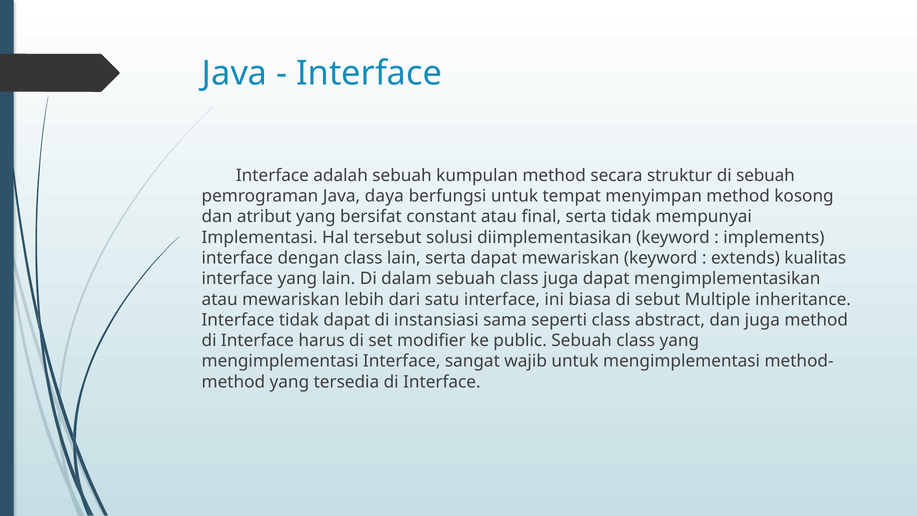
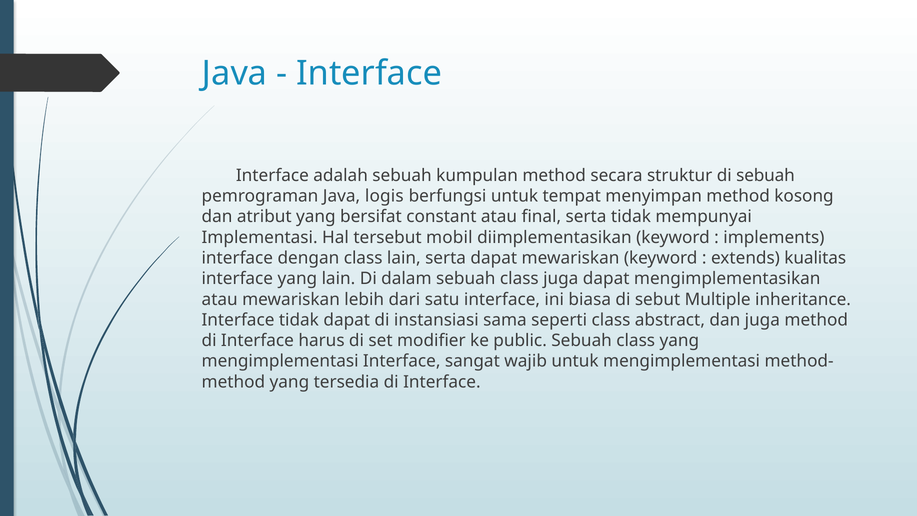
daya: daya -> logis
solusi: solusi -> mobil
